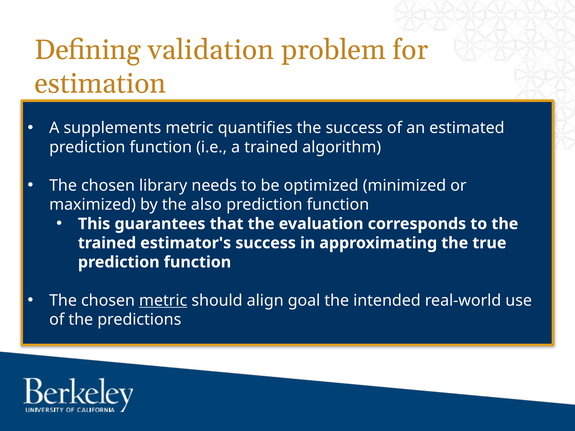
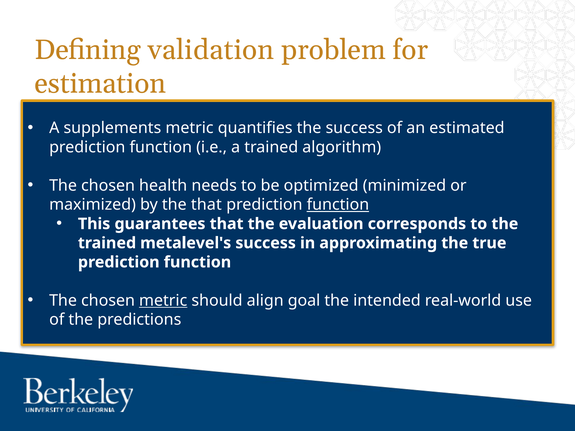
library: library -> health
the also: also -> that
function at (338, 205) underline: none -> present
estimator's: estimator's -> metalevel's
